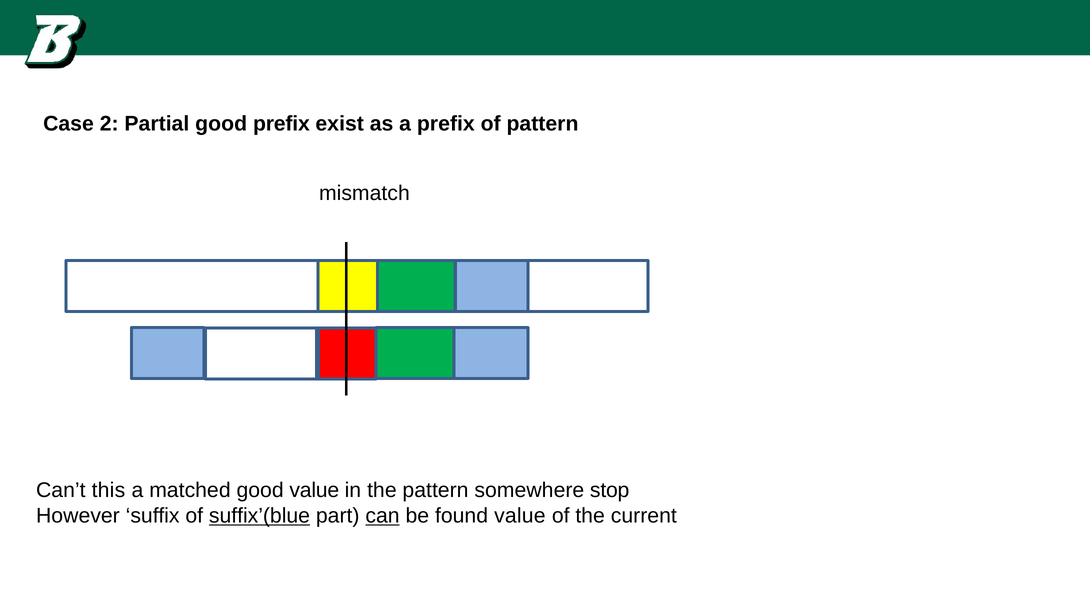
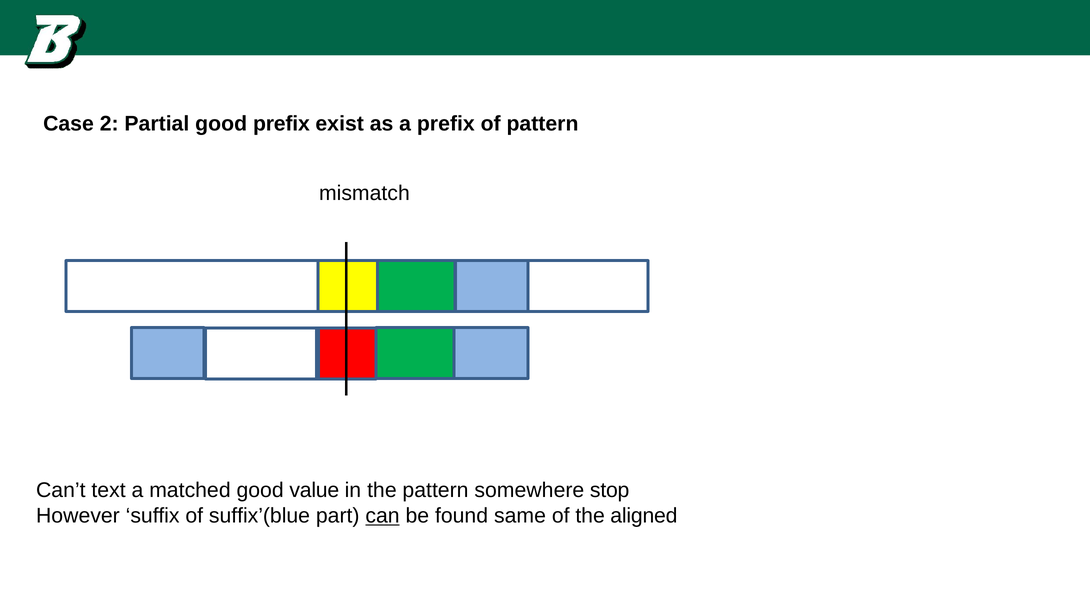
this: this -> text
suffix’(blue underline: present -> none
found value: value -> same
current: current -> aligned
